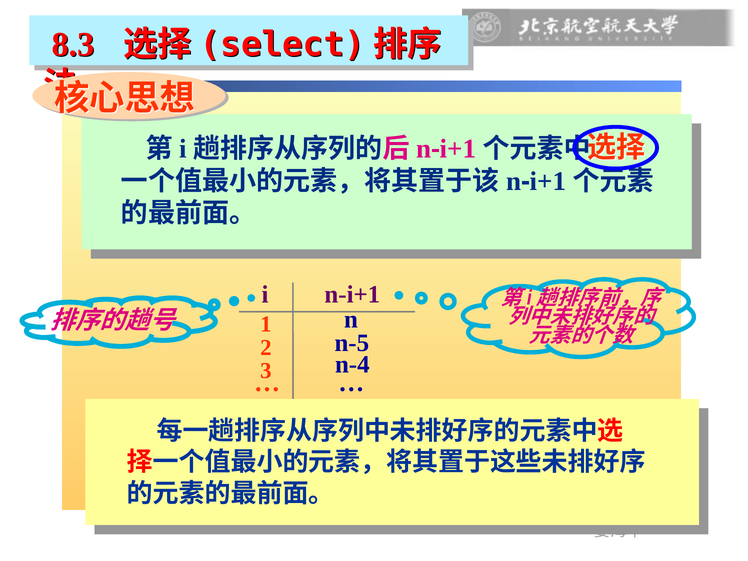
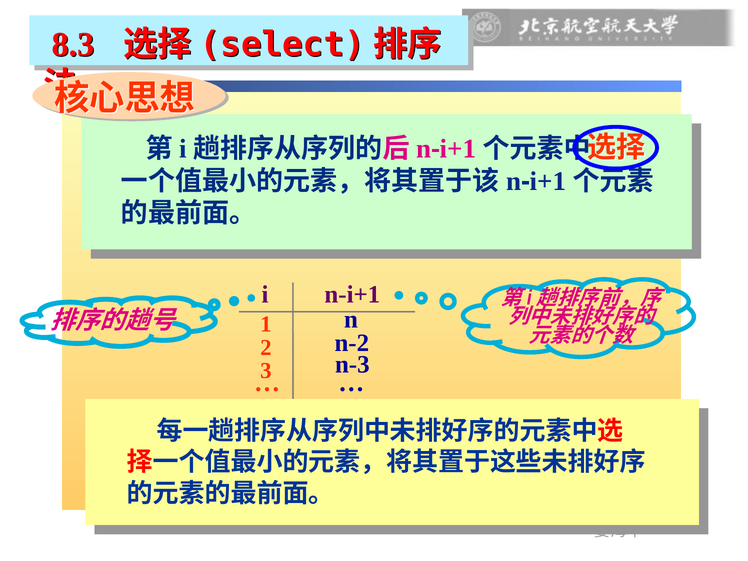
n-5: n-5 -> n-2
n-4: n-4 -> n-3
